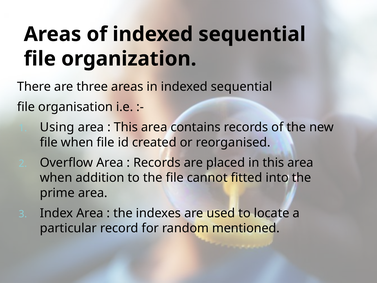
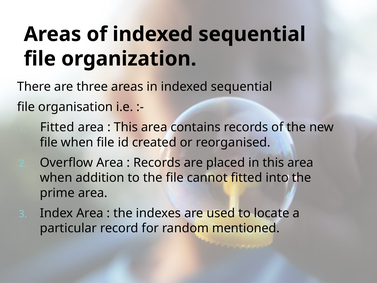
Using at (57, 127): Using -> Fitted
